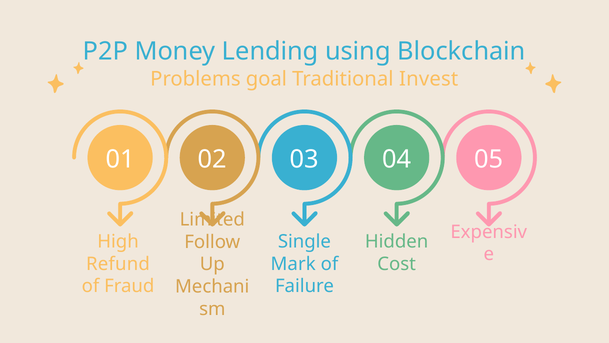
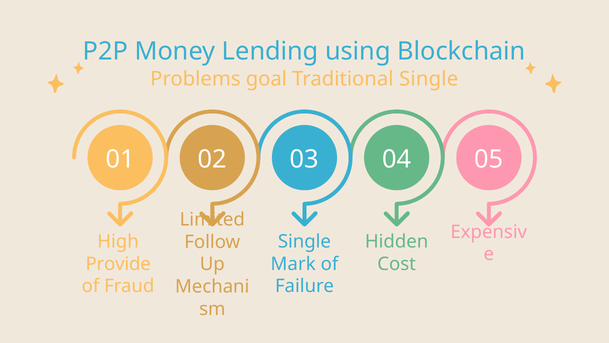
Traditional Invest: Invest -> Single
Refund: Refund -> Provide
